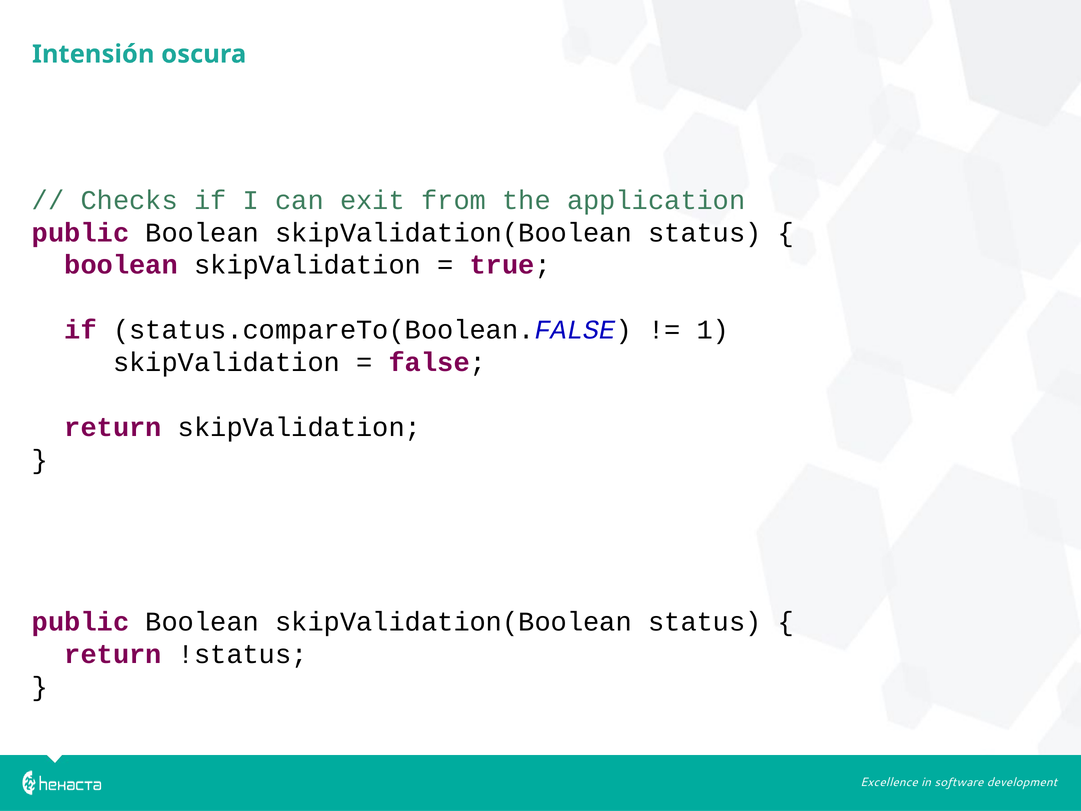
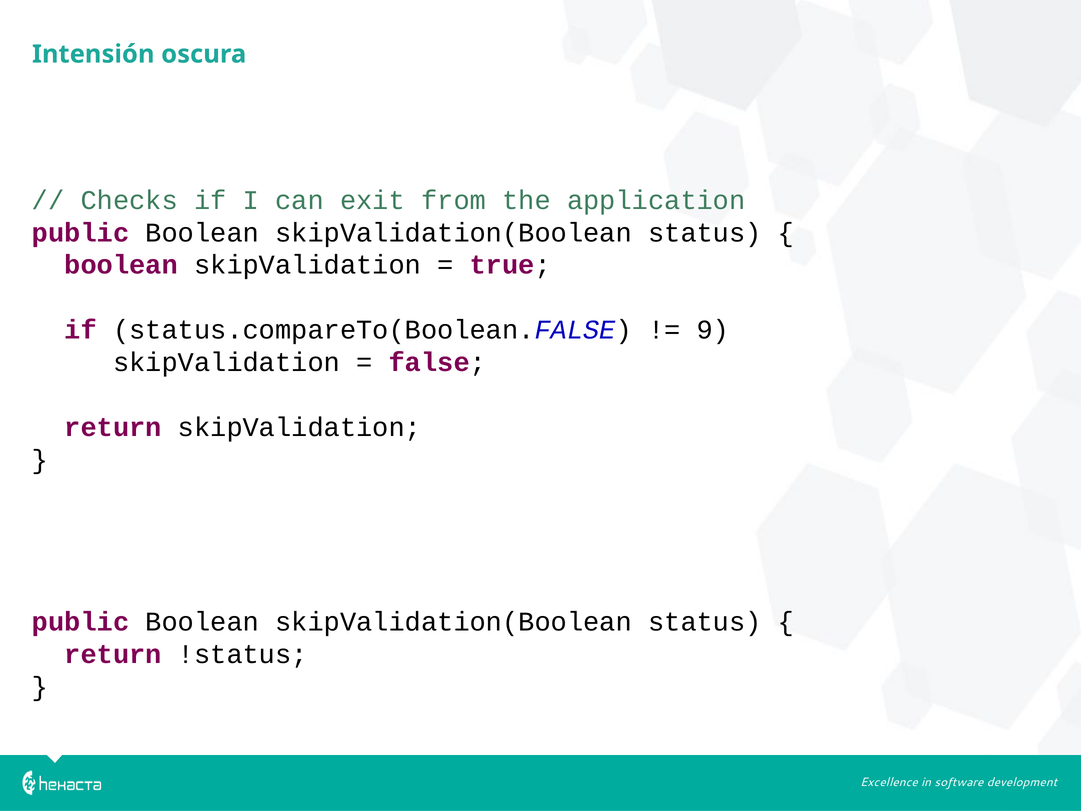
1: 1 -> 9
